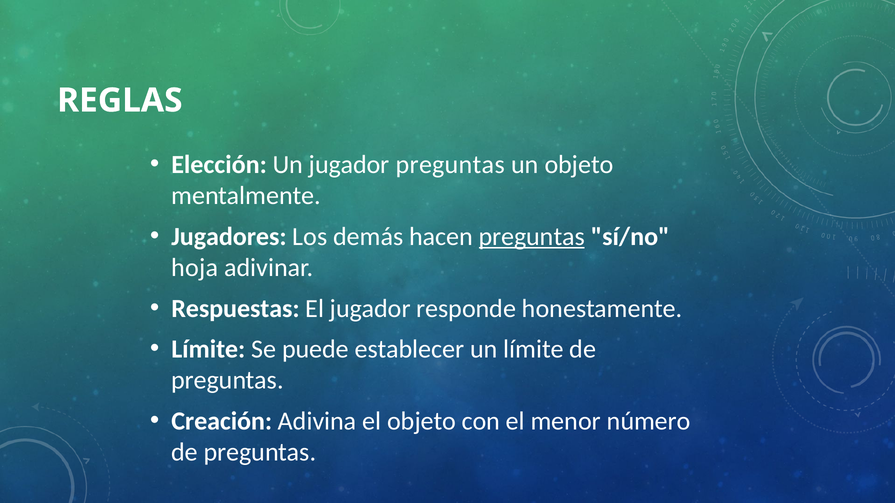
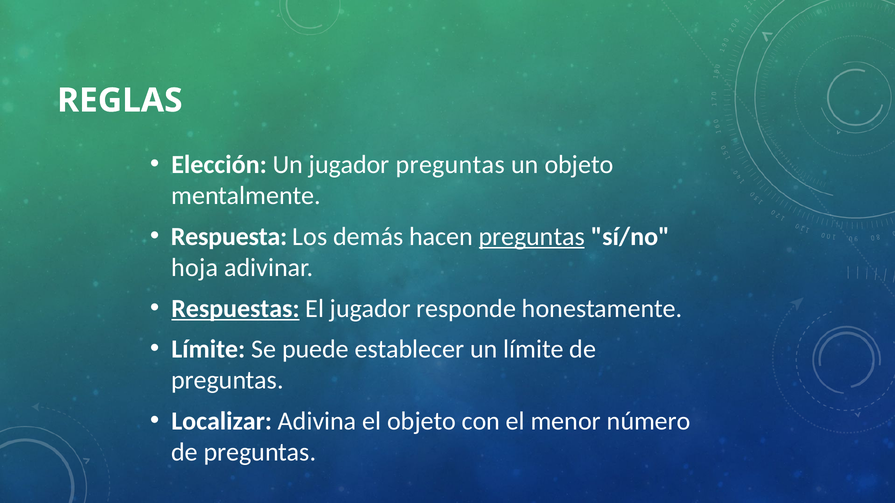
Jugadores: Jugadores -> Respuesta
Respuestas underline: none -> present
Creación: Creación -> Localizar
